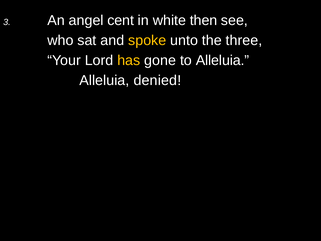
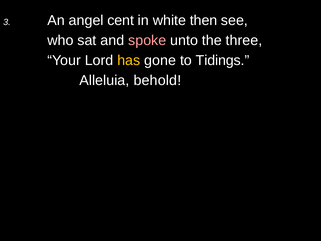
spoke colour: yellow -> pink
to Alleluia: Alleluia -> Tidings
denied: denied -> behold
